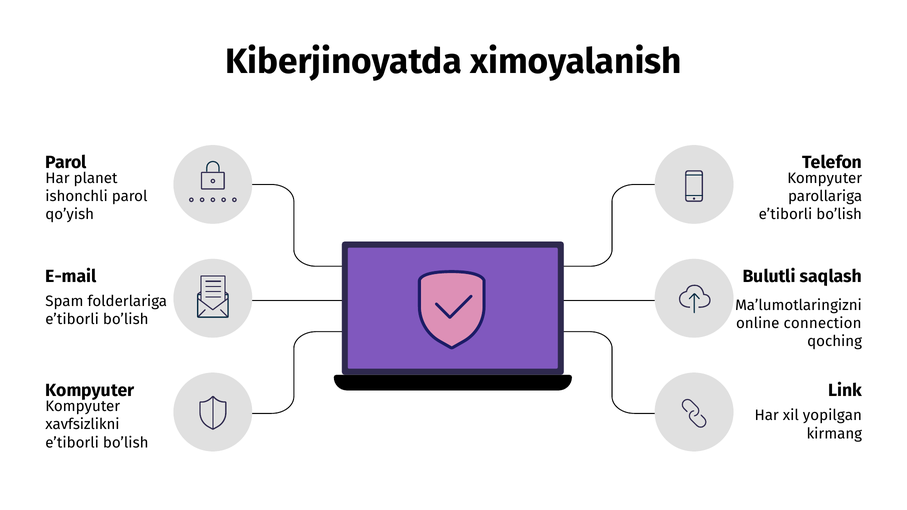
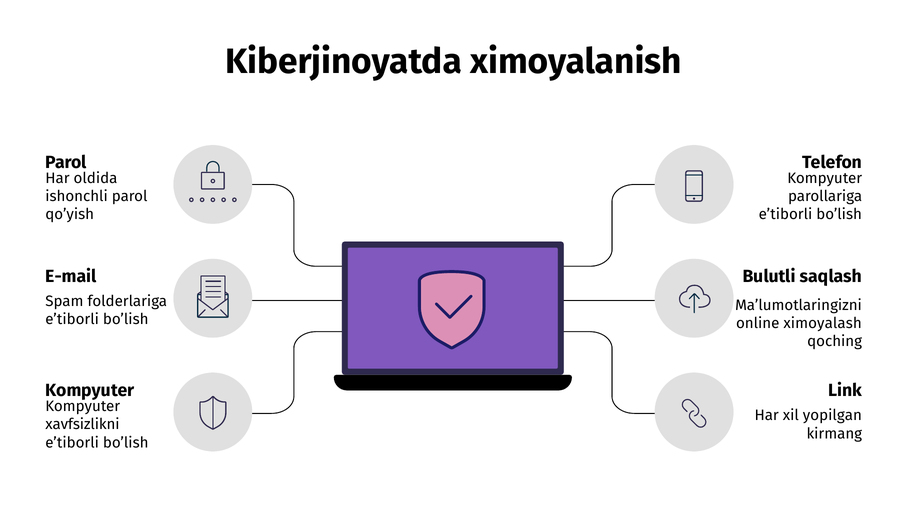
planet: planet -> oldida
connection: connection -> ximoyalash
